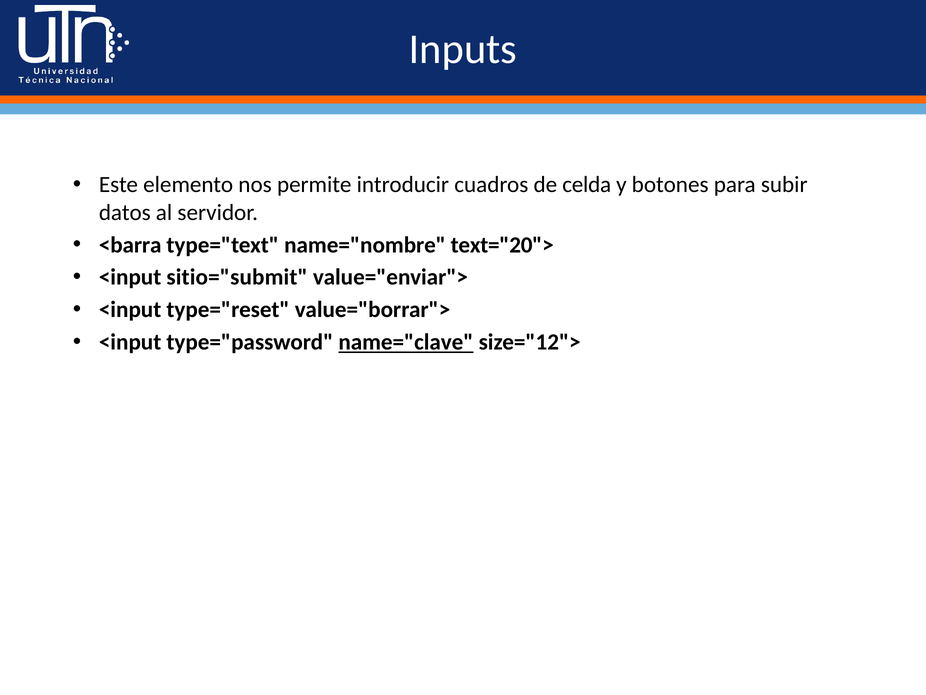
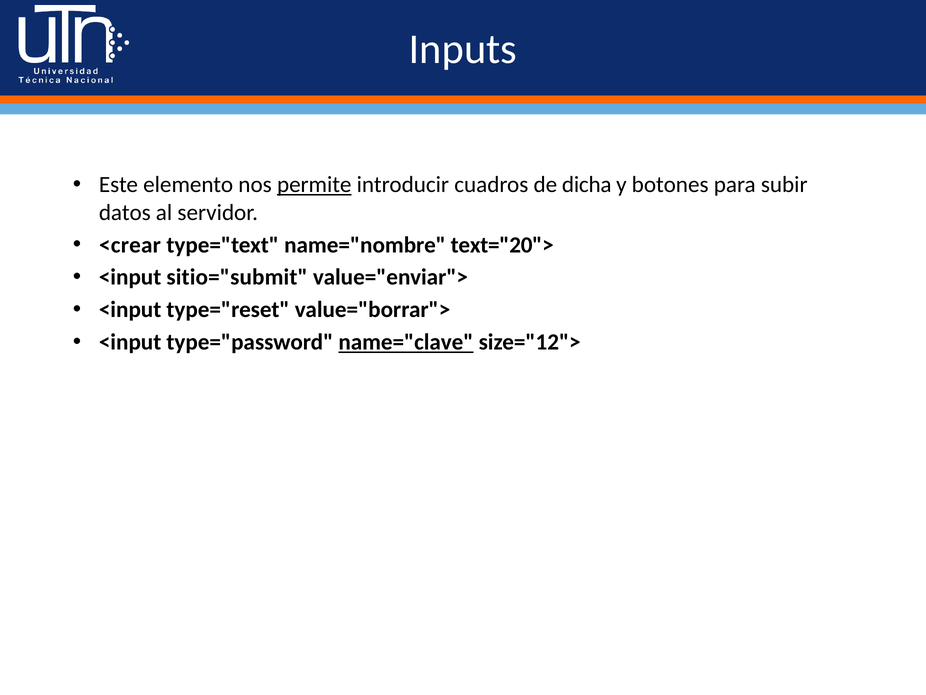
permite underline: none -> present
celda: celda -> dicha
<barra: <barra -> <crear
